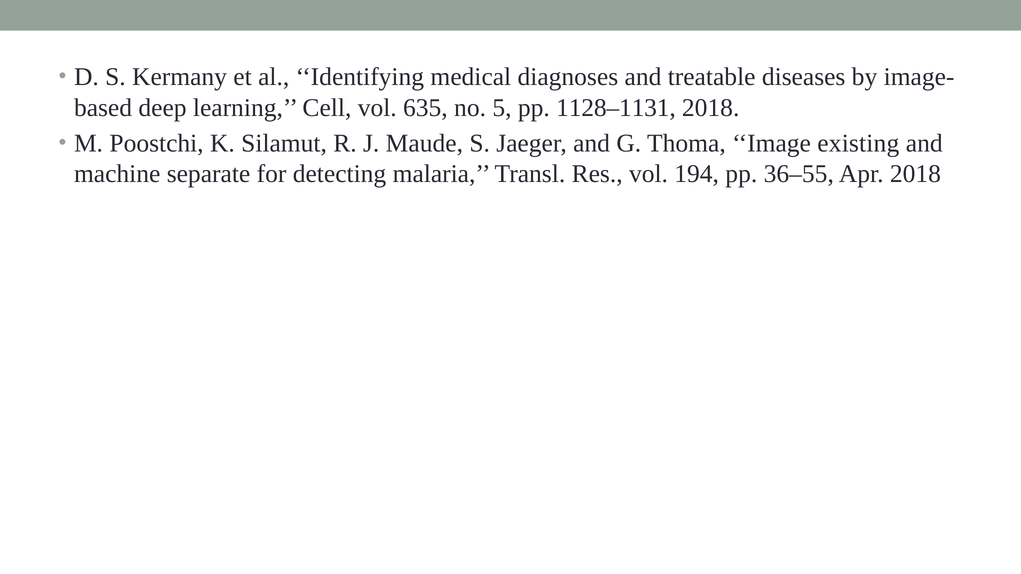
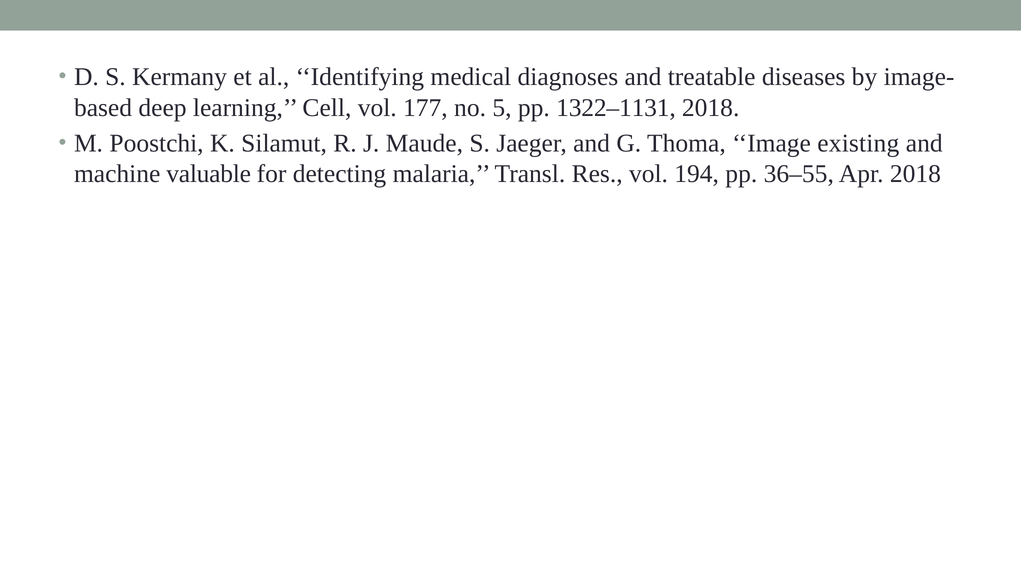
635: 635 -> 177
1128–1131: 1128–1131 -> 1322–1131
separate: separate -> valuable
